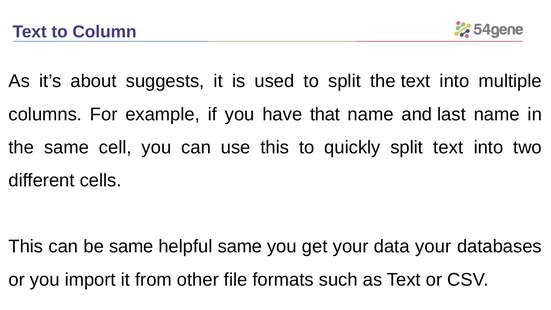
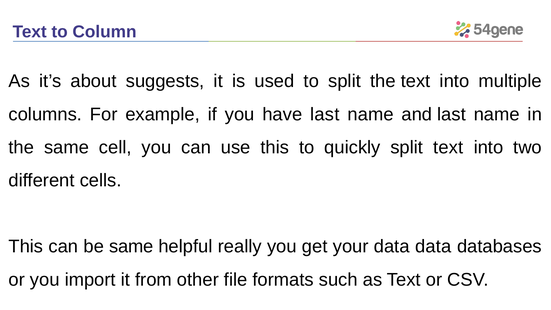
have that: that -> last
helpful same: same -> really
data your: your -> data
